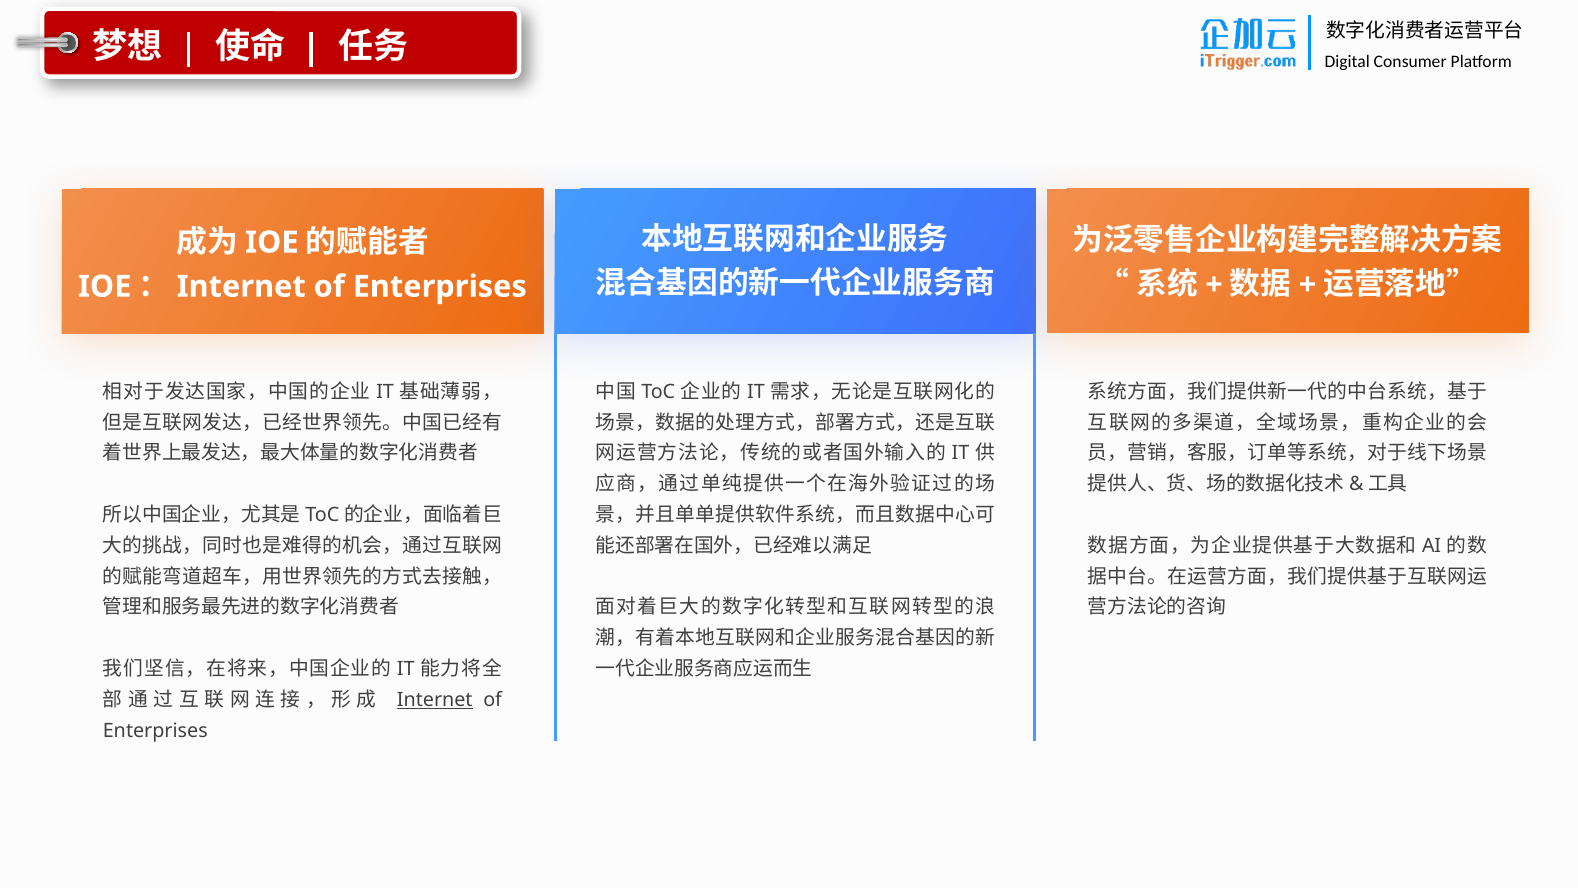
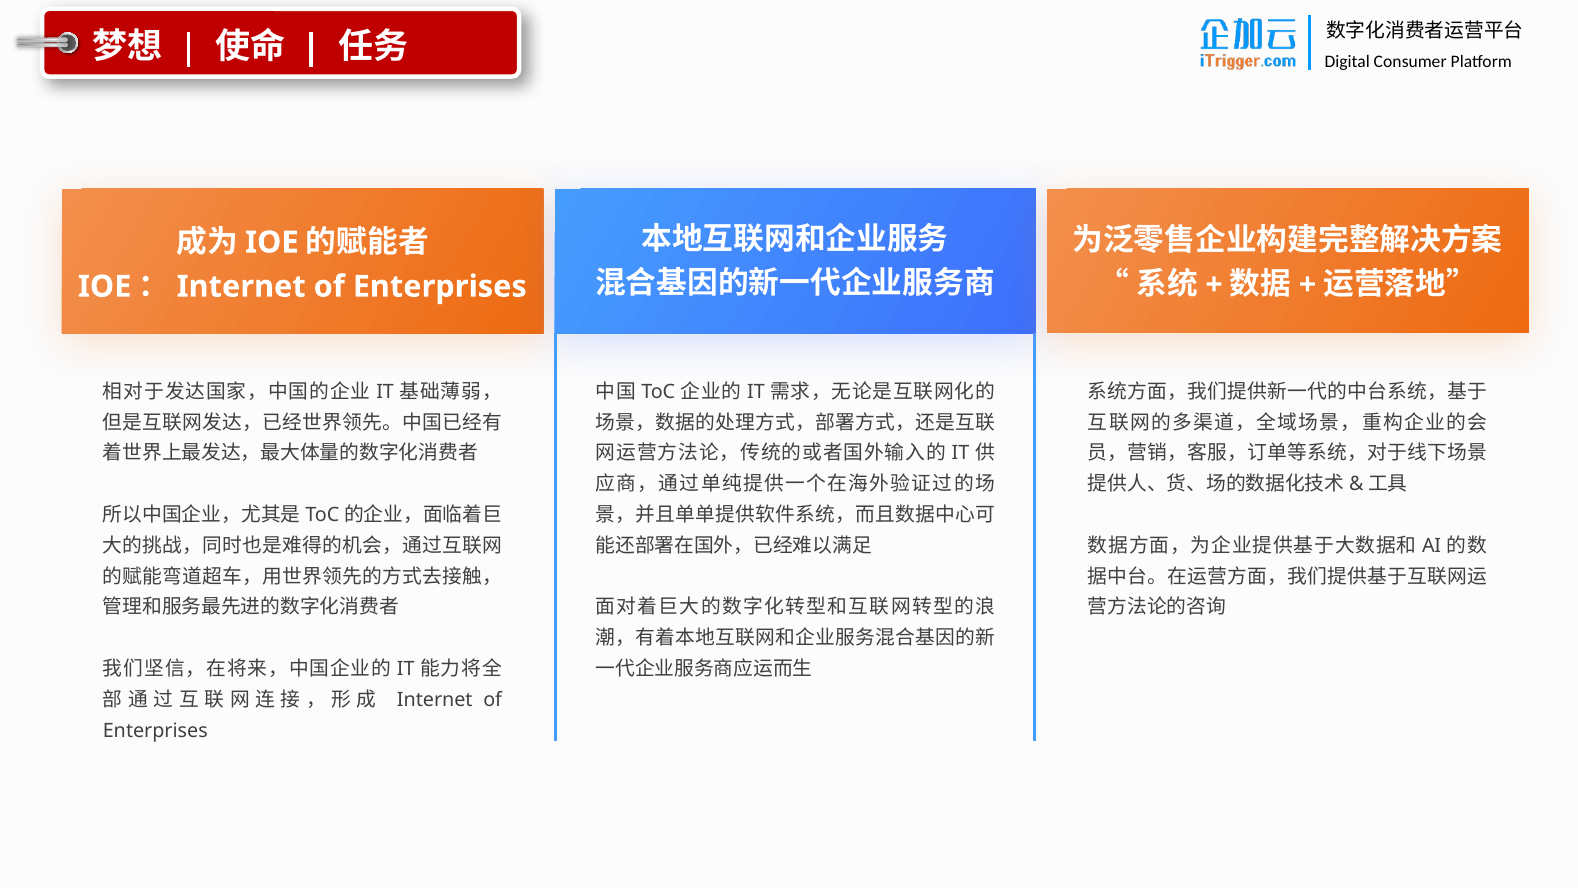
Internet at (435, 700) underline: present -> none
